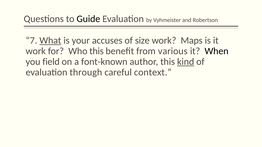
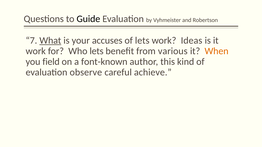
of size: size -> lets
Maps: Maps -> Ideas
Who this: this -> lets
When colour: black -> orange
kind underline: present -> none
through: through -> observe
context: context -> achieve
